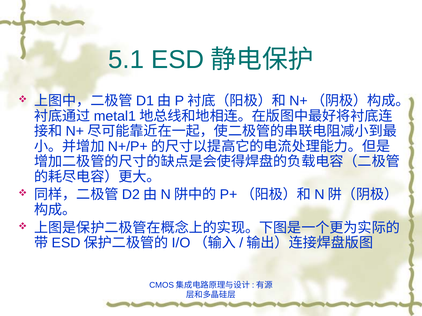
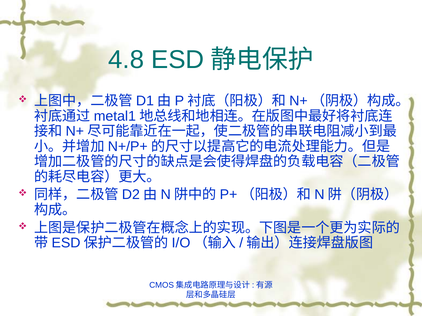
5.1: 5.1 -> 4.8
